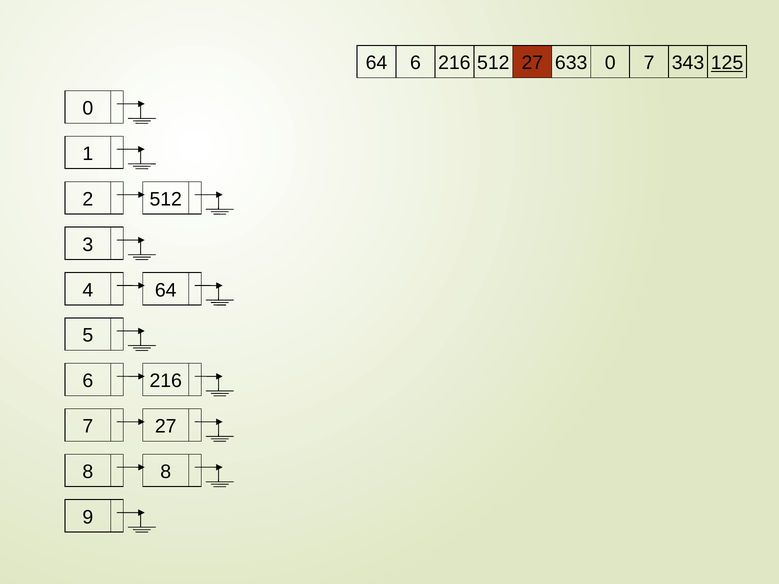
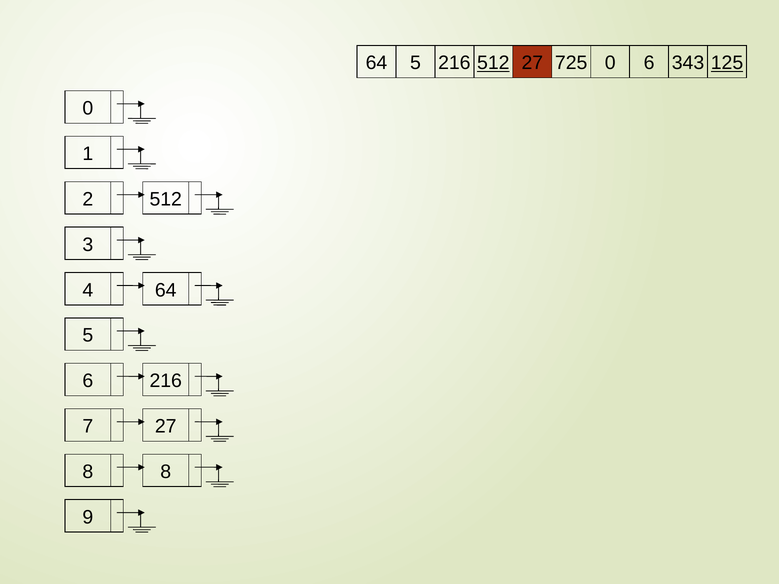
64 6: 6 -> 5
512 at (493, 63) underline: none -> present
633: 633 -> 725
0 7: 7 -> 6
